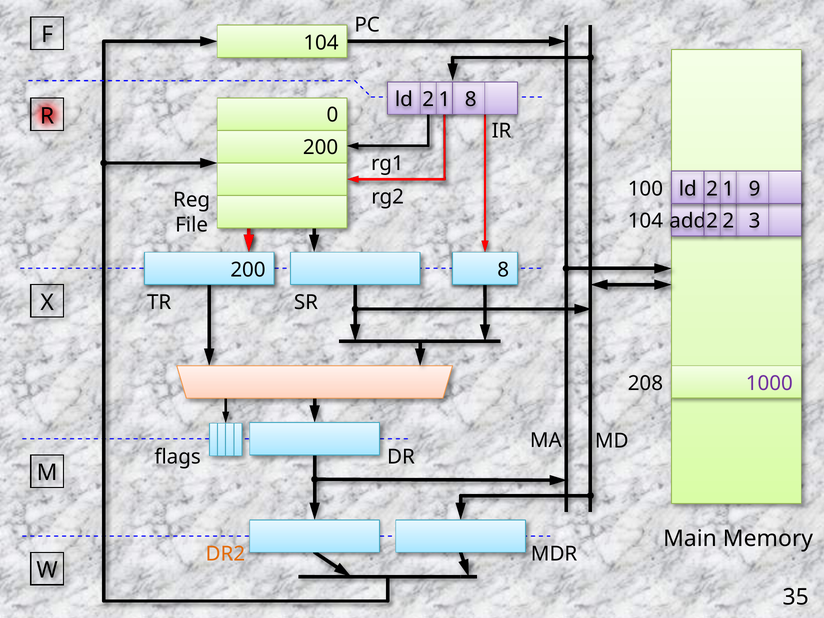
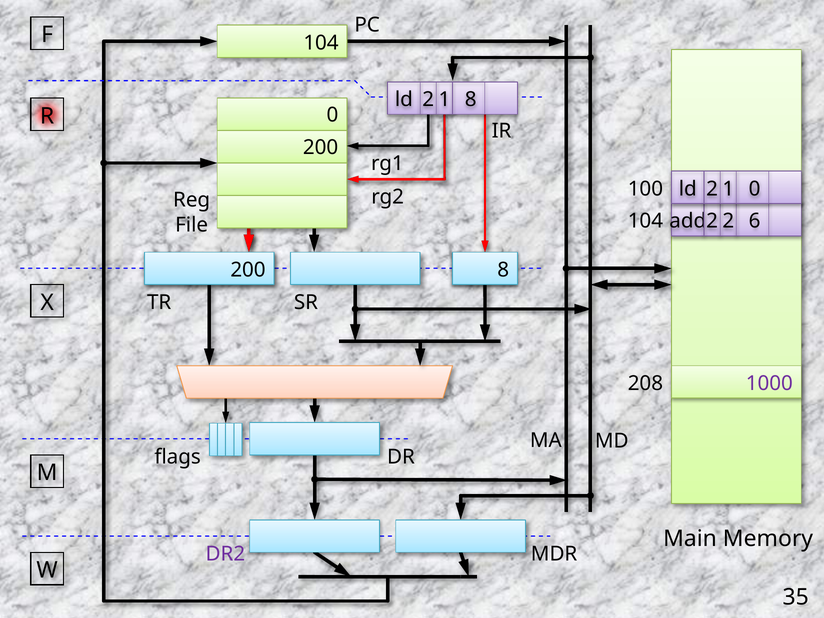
9 at (755, 189): 9 -> 0
3: 3 -> 6
DR2 colour: orange -> purple
